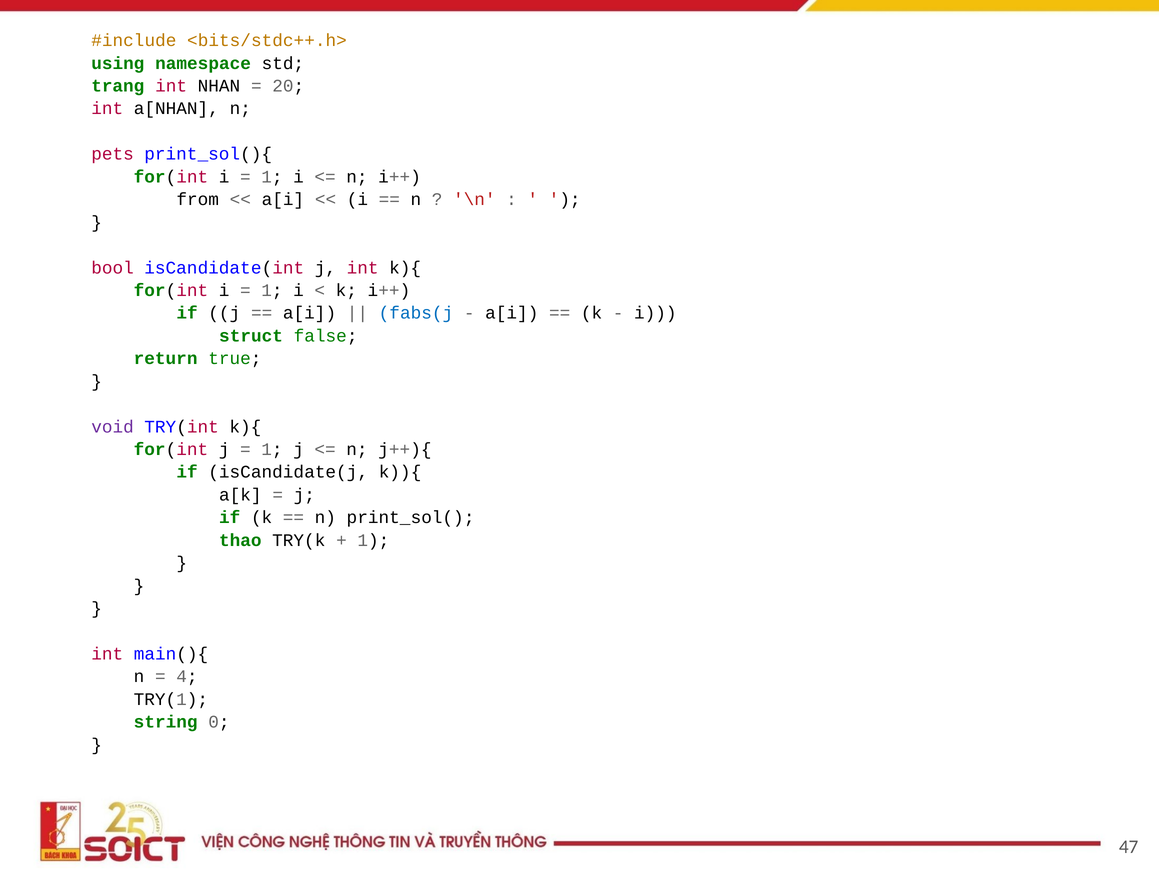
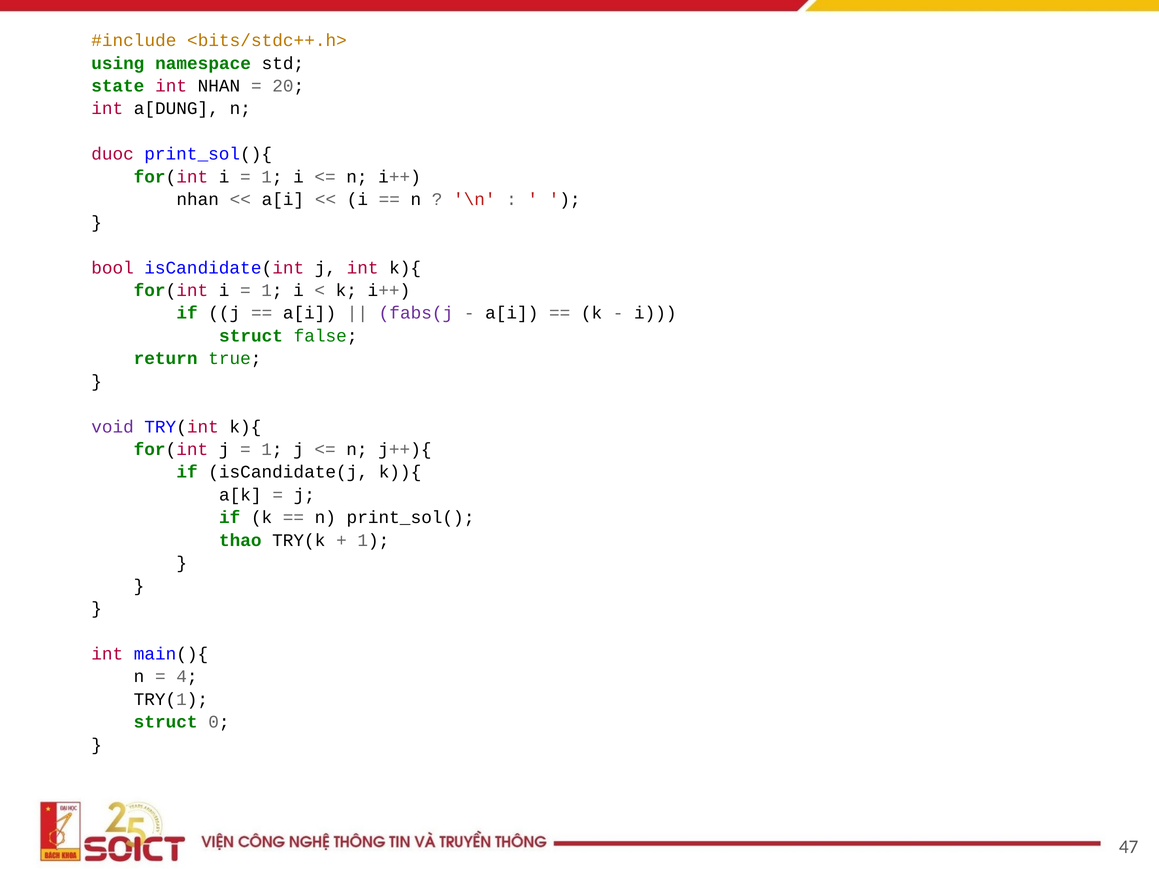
trang: trang -> state
a[NHAN: a[NHAN -> a[DUNG
pets: pets -> duoc
from at (198, 200): from -> nhan
fabs(j colour: blue -> purple
string at (166, 722): string -> struct
